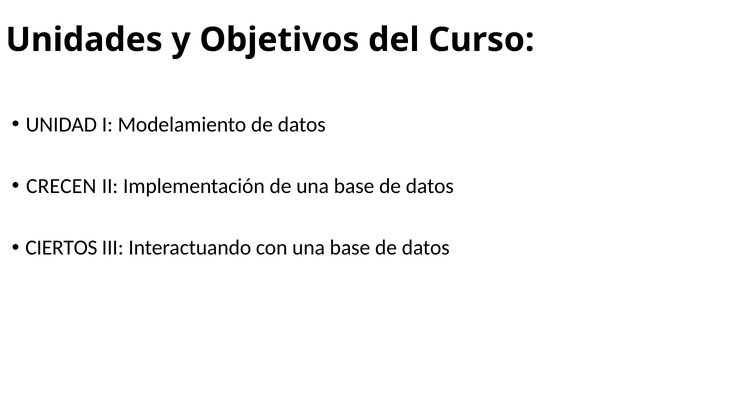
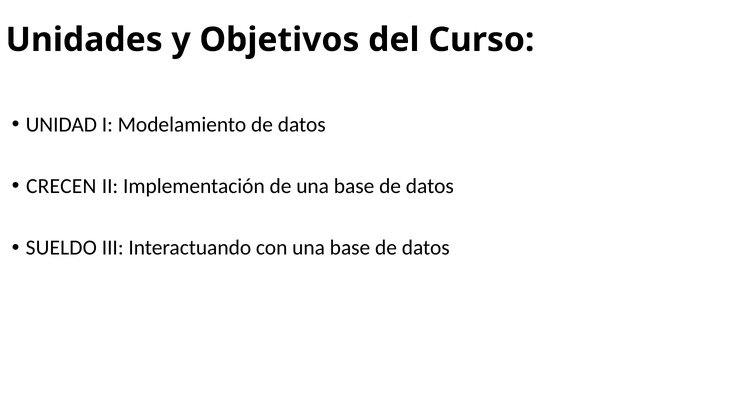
CIERTOS: CIERTOS -> SUELDO
